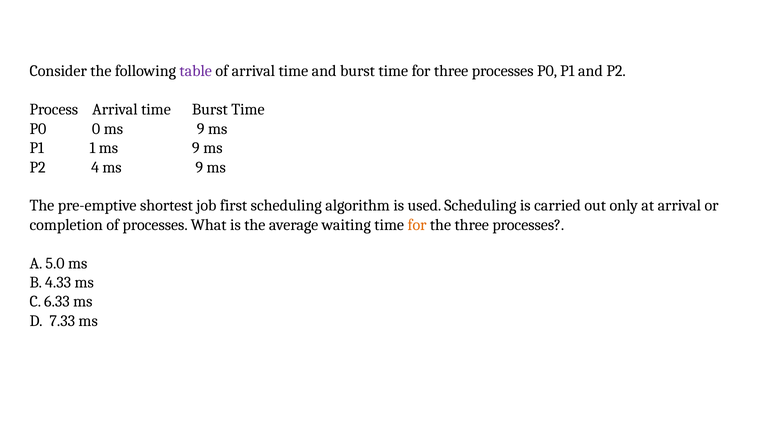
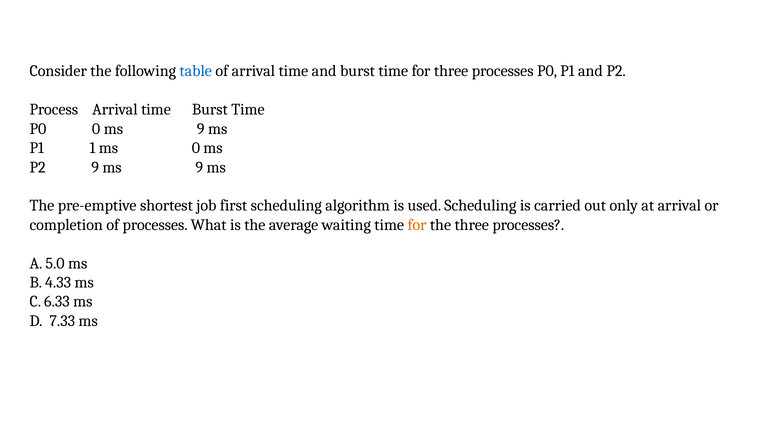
table colour: purple -> blue
1 ms 9: 9 -> 0
P2 4: 4 -> 9
